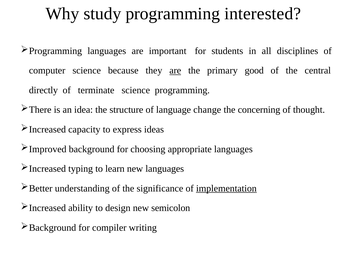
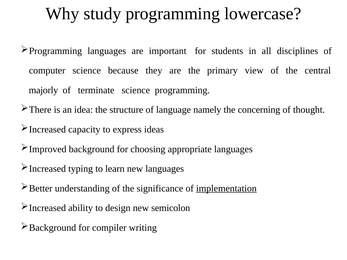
interested: interested -> lowercase
are at (175, 71) underline: present -> none
good: good -> view
directly: directly -> majorly
change: change -> namely
